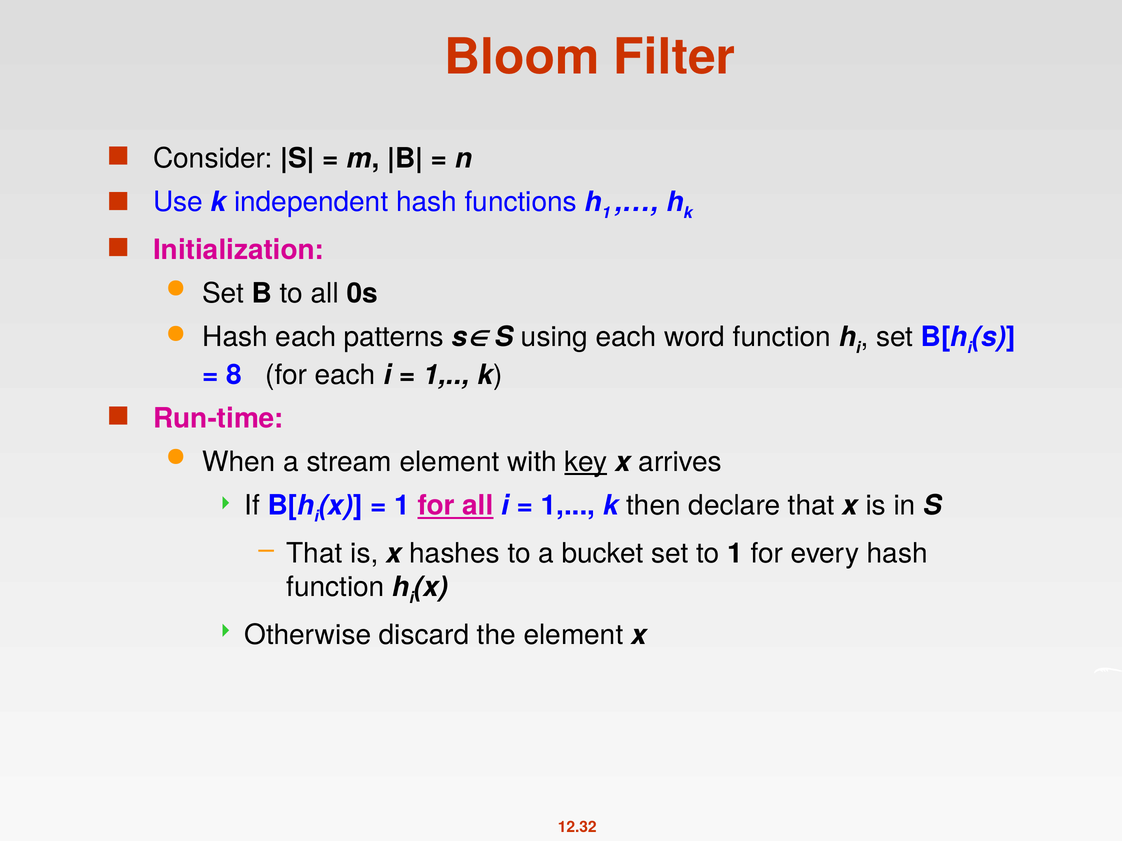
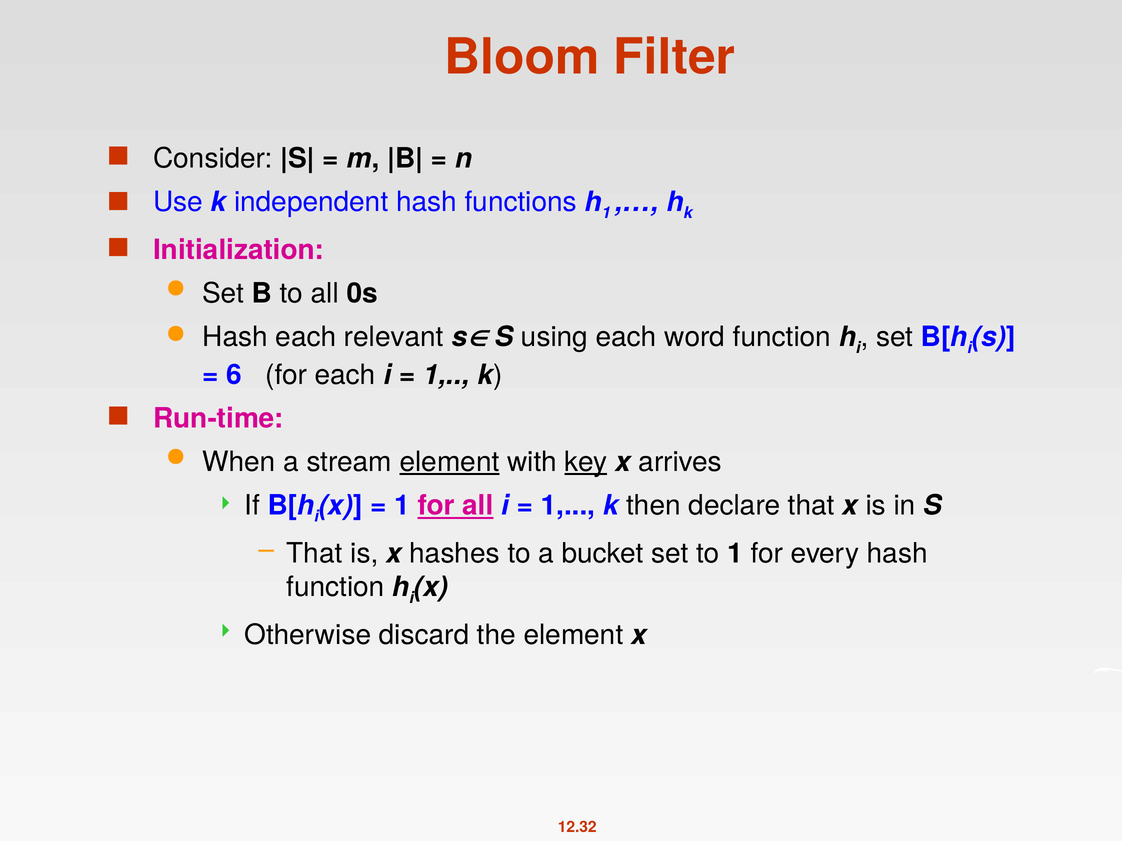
patterns: patterns -> relevant
8: 8 -> 6
element at (450, 462) underline: none -> present
